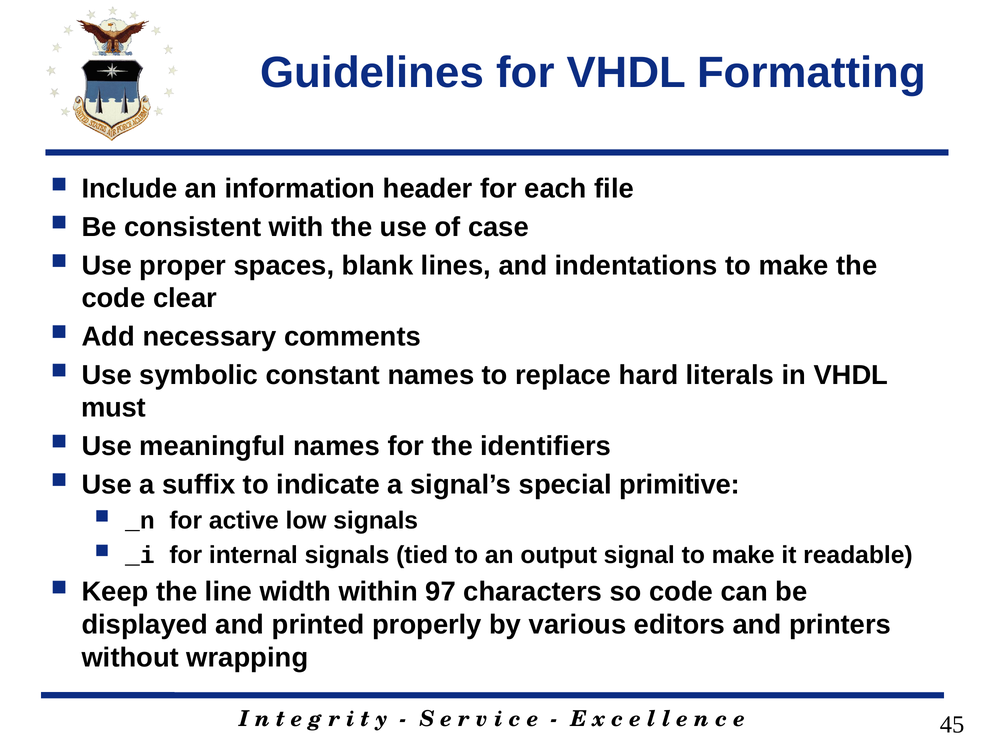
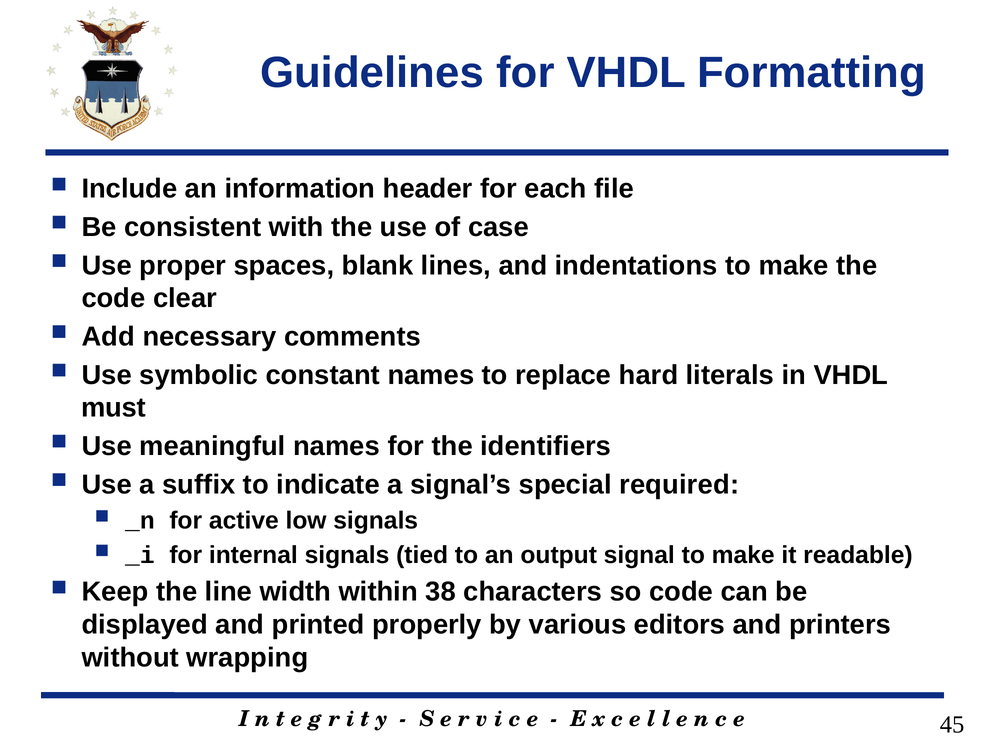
primitive: primitive -> required
97: 97 -> 38
